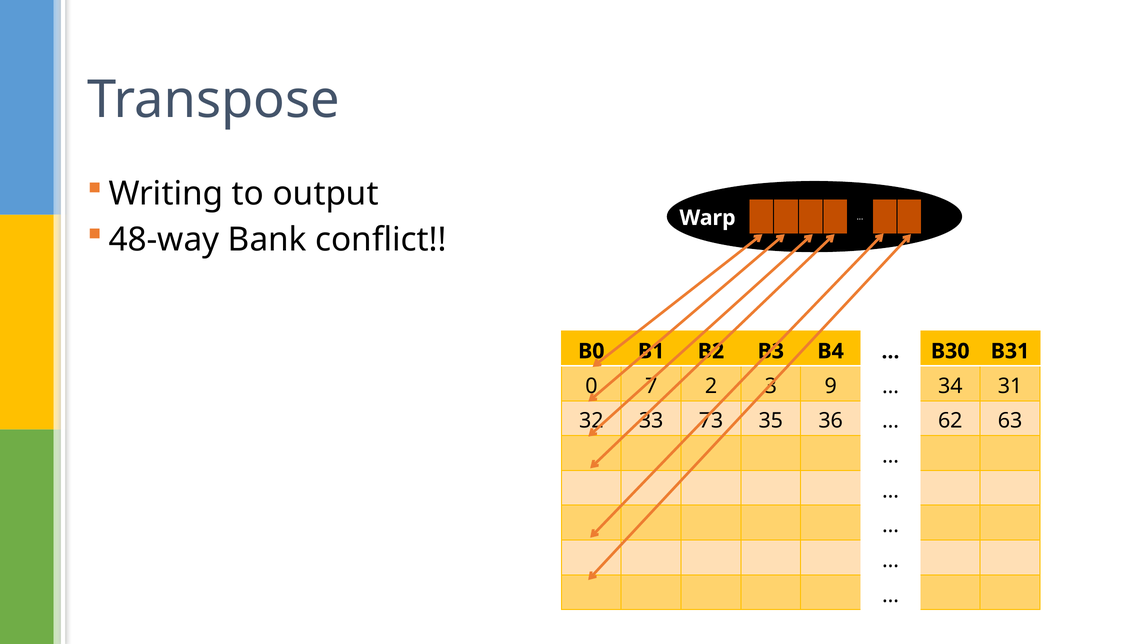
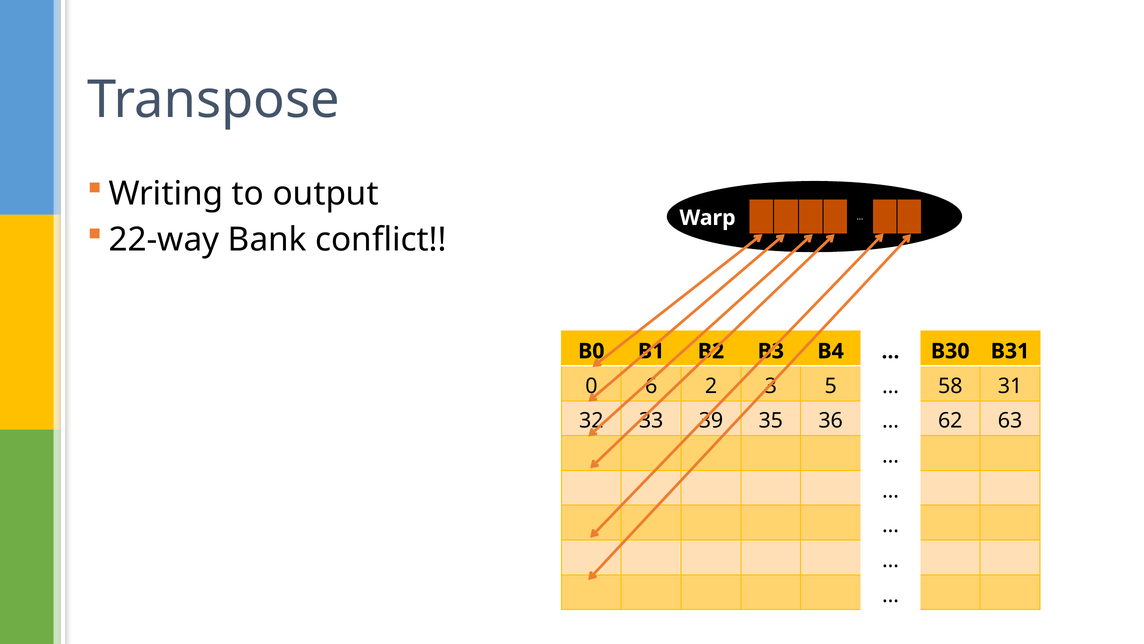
48-way: 48-way -> 22-way
7: 7 -> 6
9: 9 -> 5
34: 34 -> 58
73: 73 -> 39
